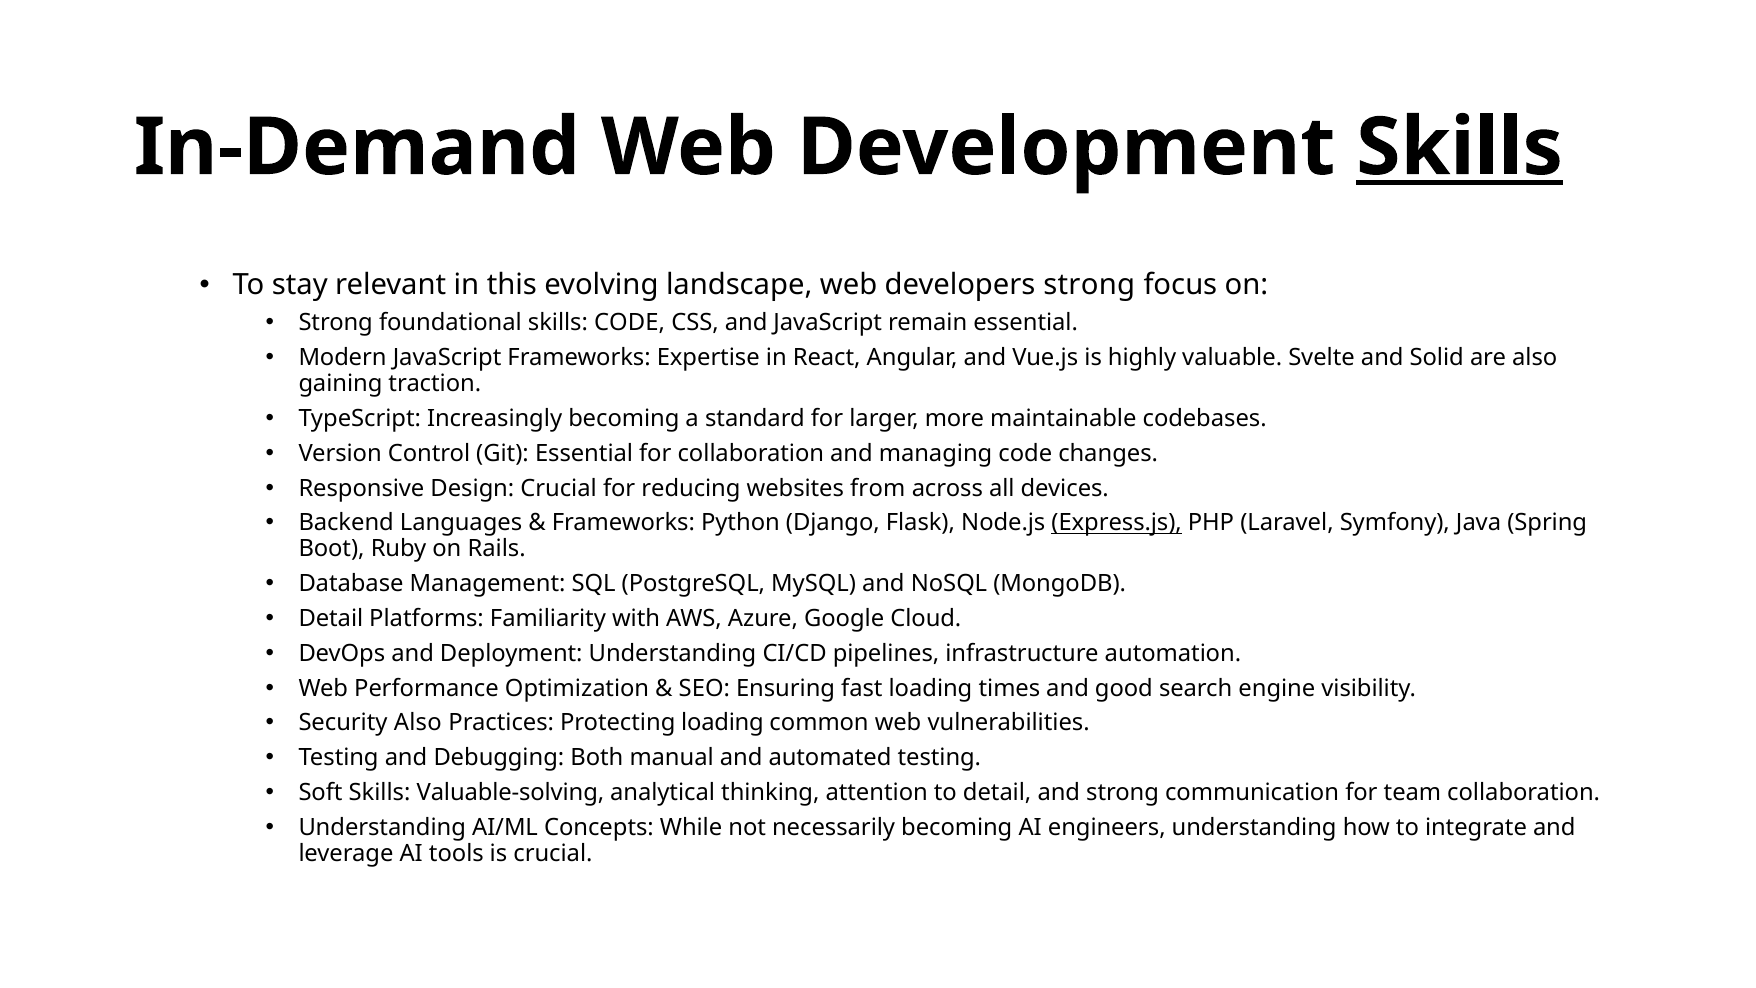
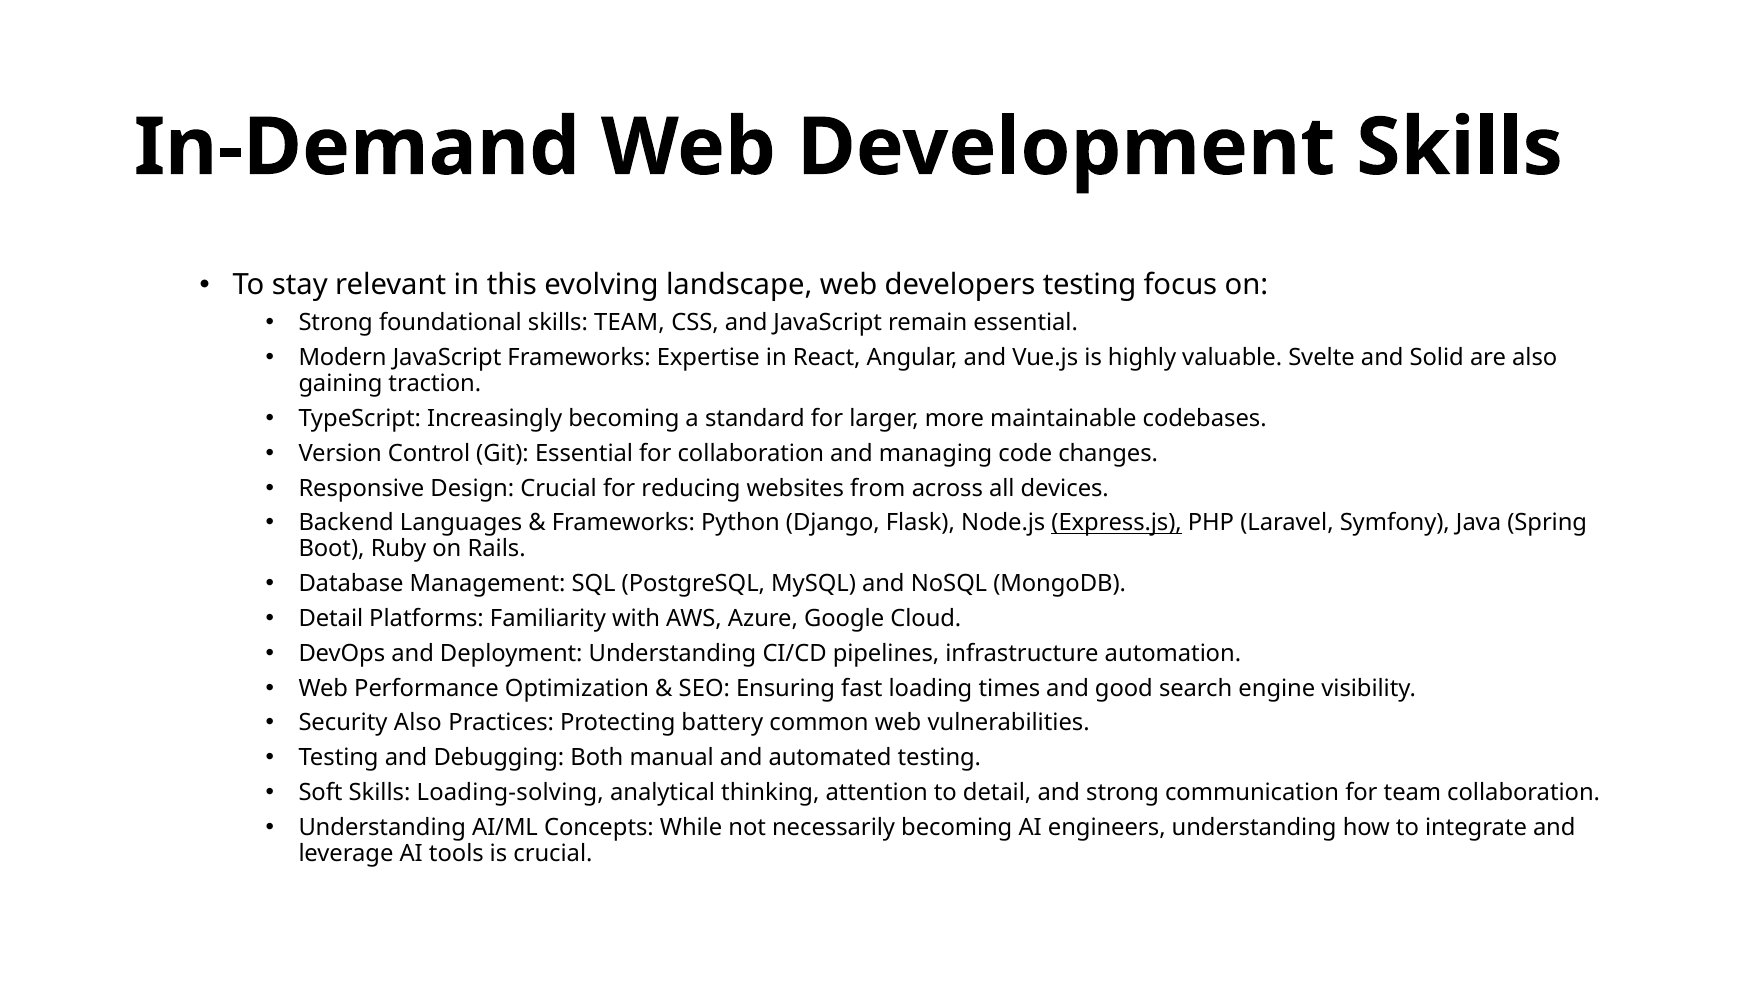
Skills at (1460, 148) underline: present -> none
developers strong: strong -> testing
skills CODE: CODE -> TEAM
Protecting loading: loading -> battery
Valuable-solving: Valuable-solving -> Loading-solving
